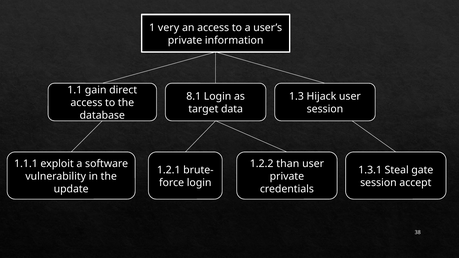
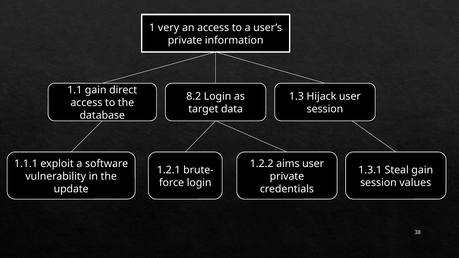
8.1: 8.1 -> 8.2
than: than -> aims
Steal gate: gate -> gain
accept: accept -> values
